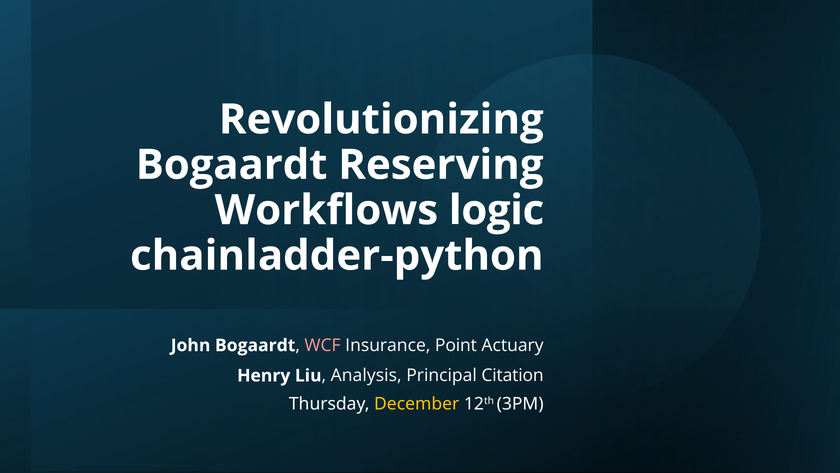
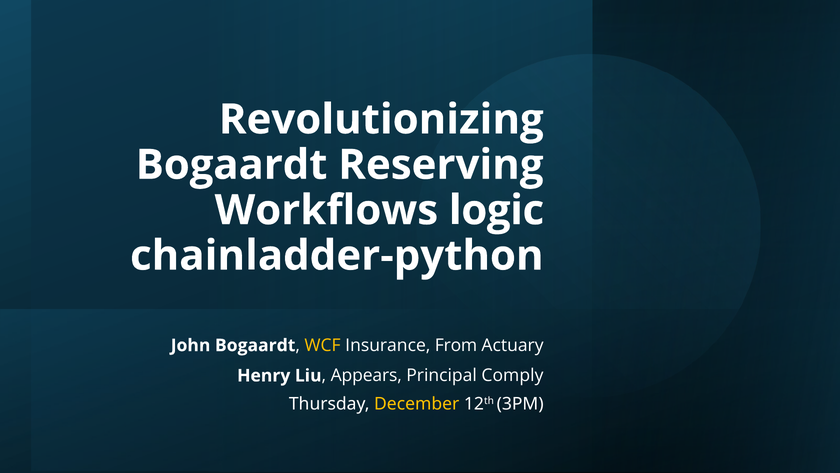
WCF colour: pink -> yellow
Point: Point -> From
Analysis: Analysis -> Appears
Citation: Citation -> Comply
